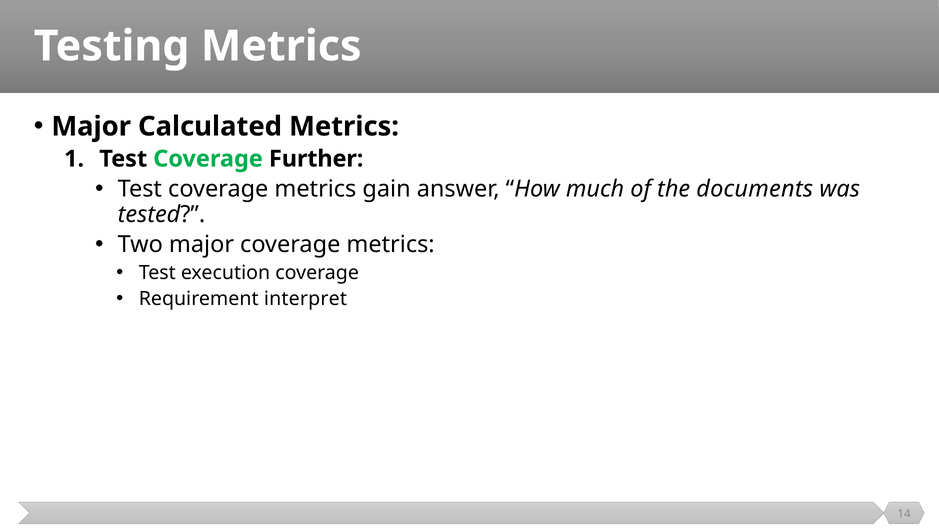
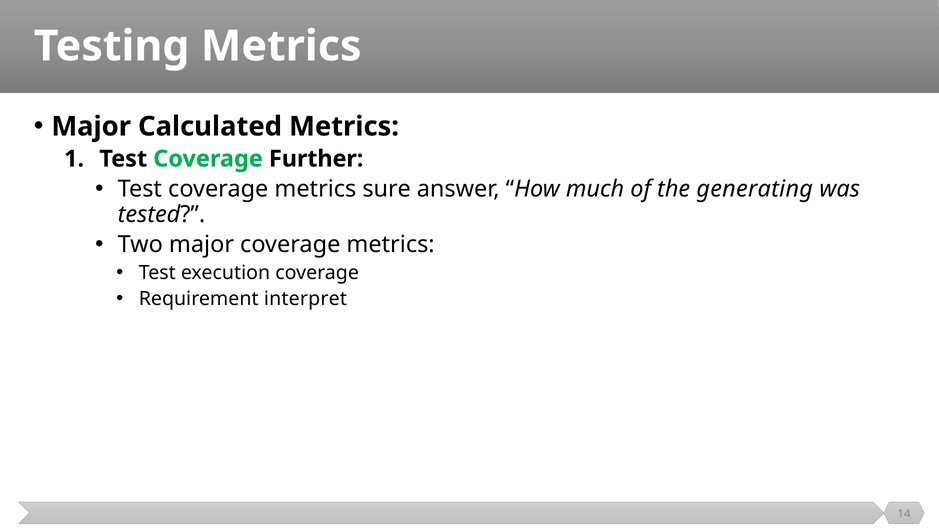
gain: gain -> sure
documents: documents -> generating
